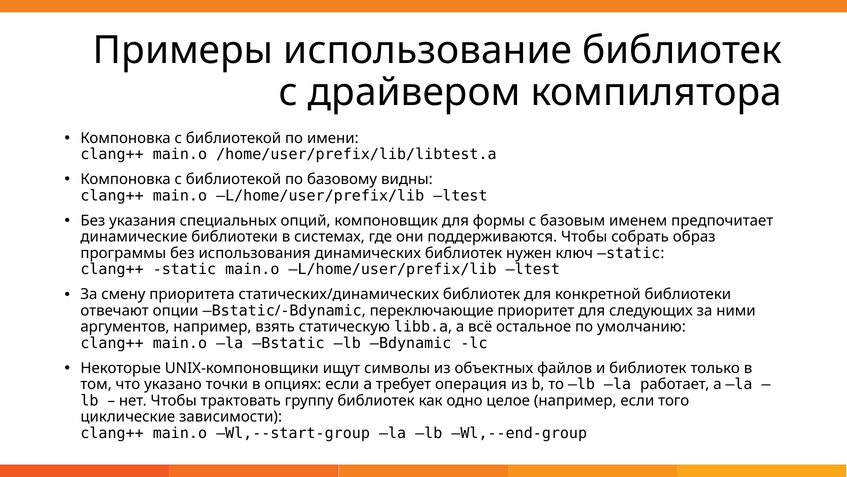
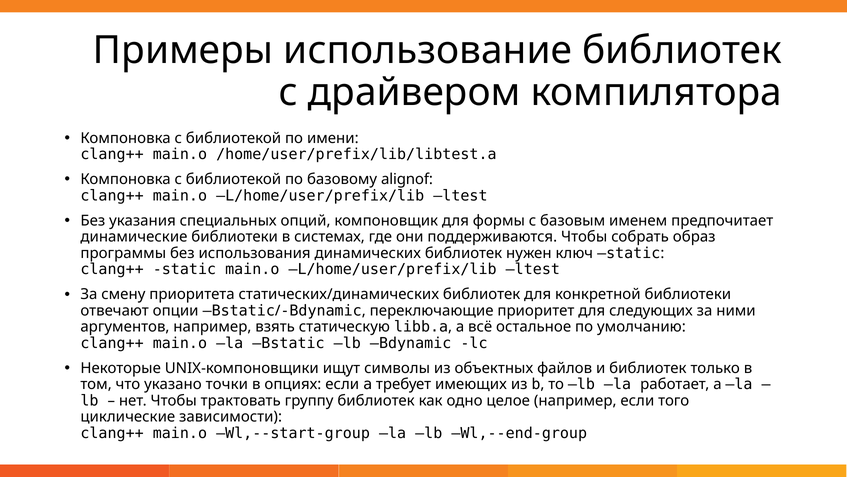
видны: видны -> alignof
операция: операция -> имеющих
